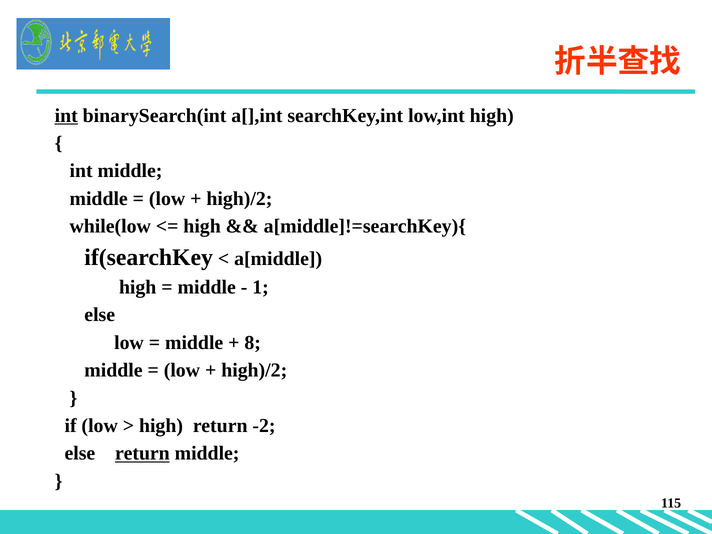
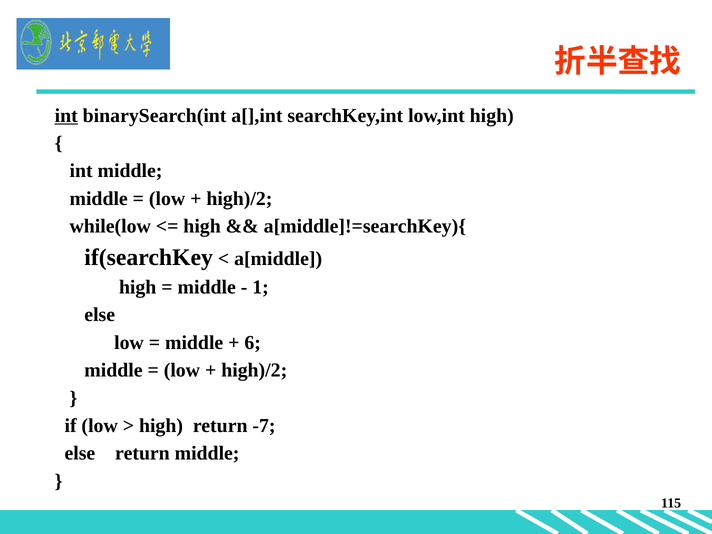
8: 8 -> 6
-2: -2 -> -7
return at (142, 453) underline: present -> none
